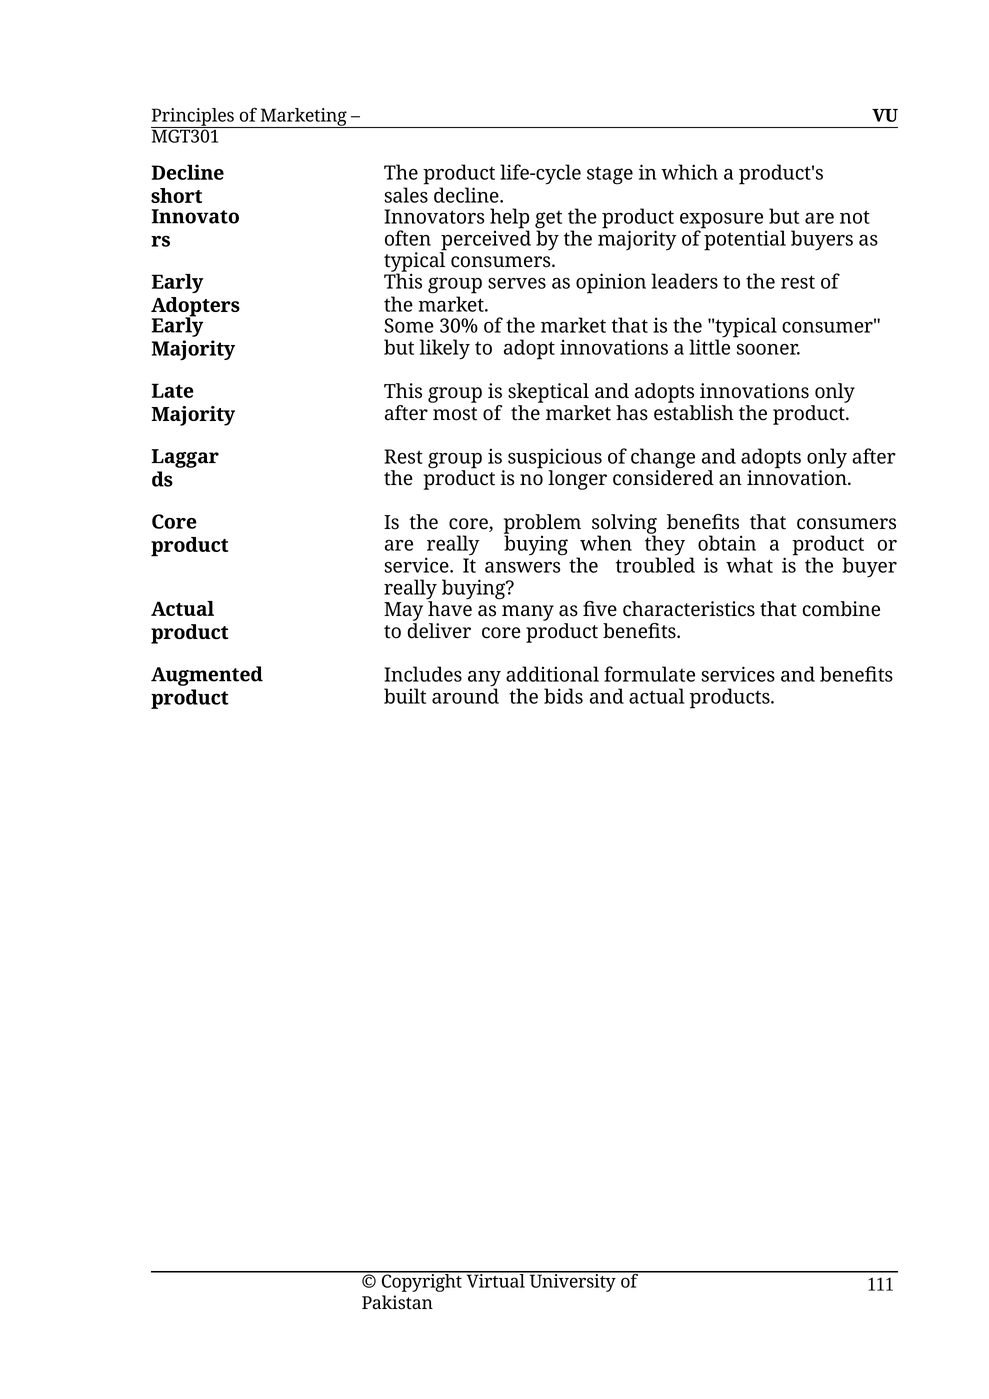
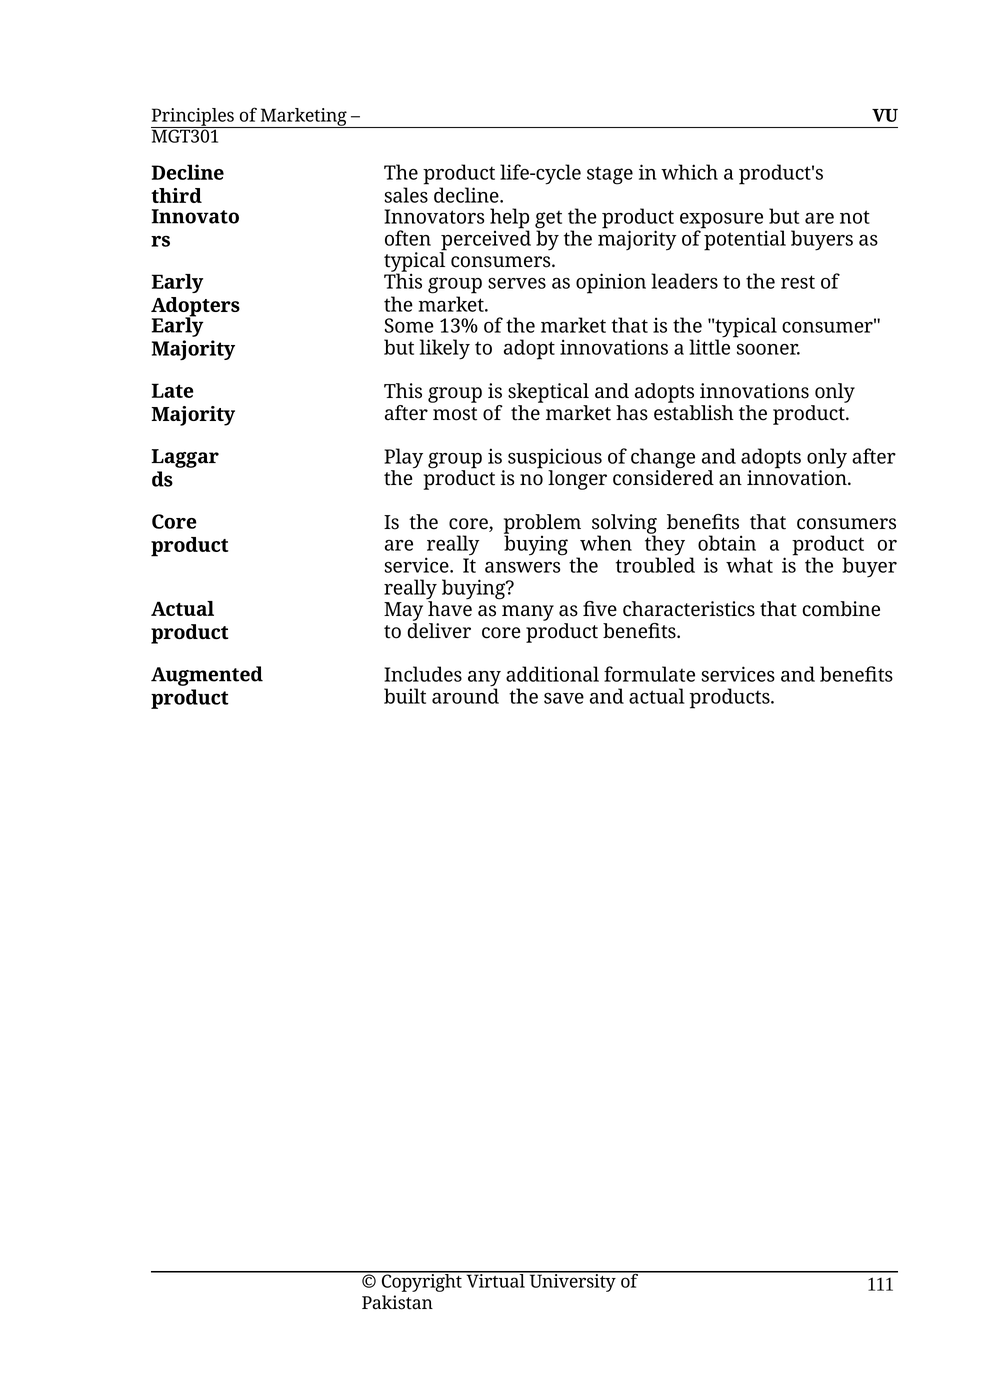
short: short -> third
30%: 30% -> 13%
Rest at (403, 457): Rest -> Play
bids: bids -> save
